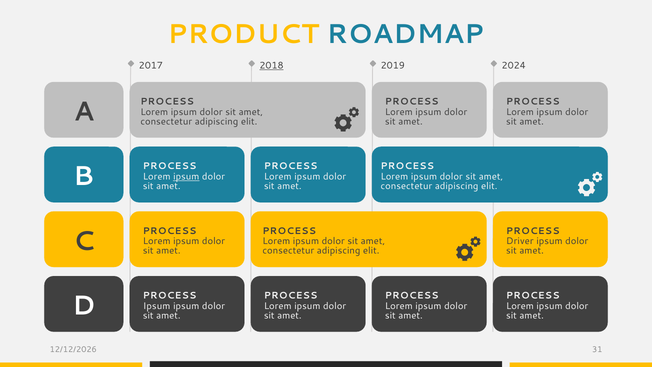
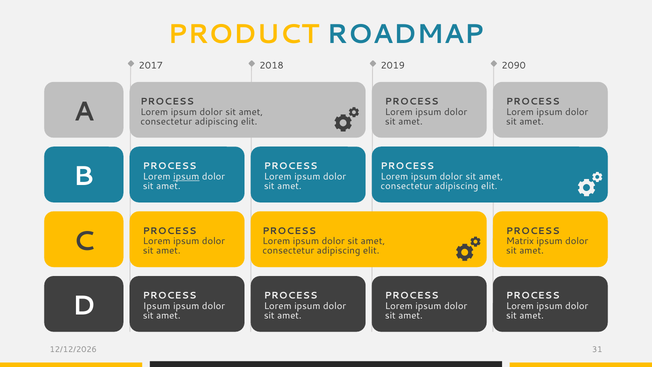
2018 underline: present -> none
2024: 2024 -> 2090
Driver: Driver -> Matrix
